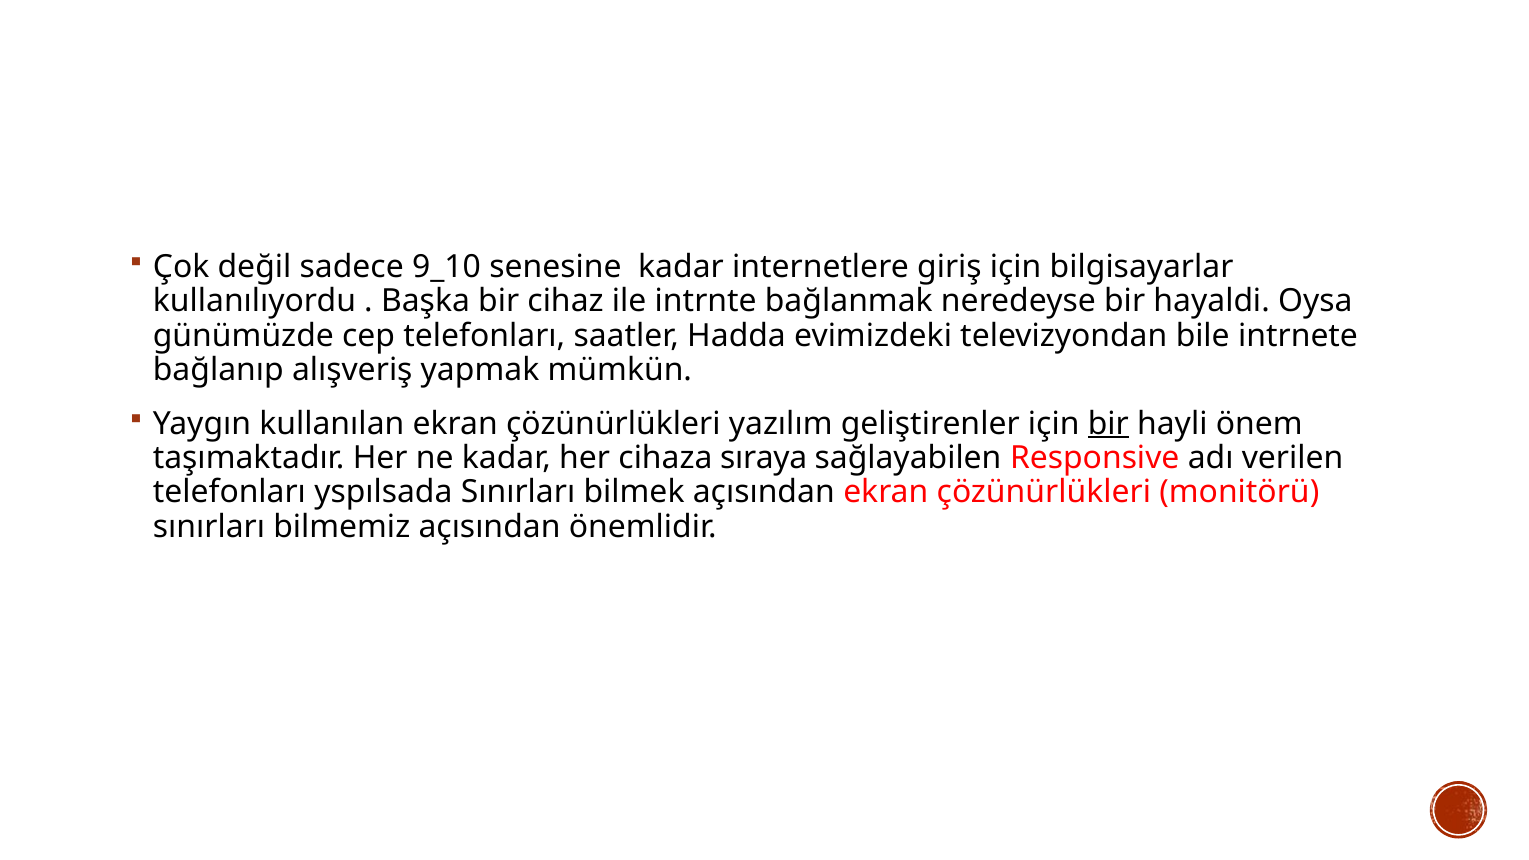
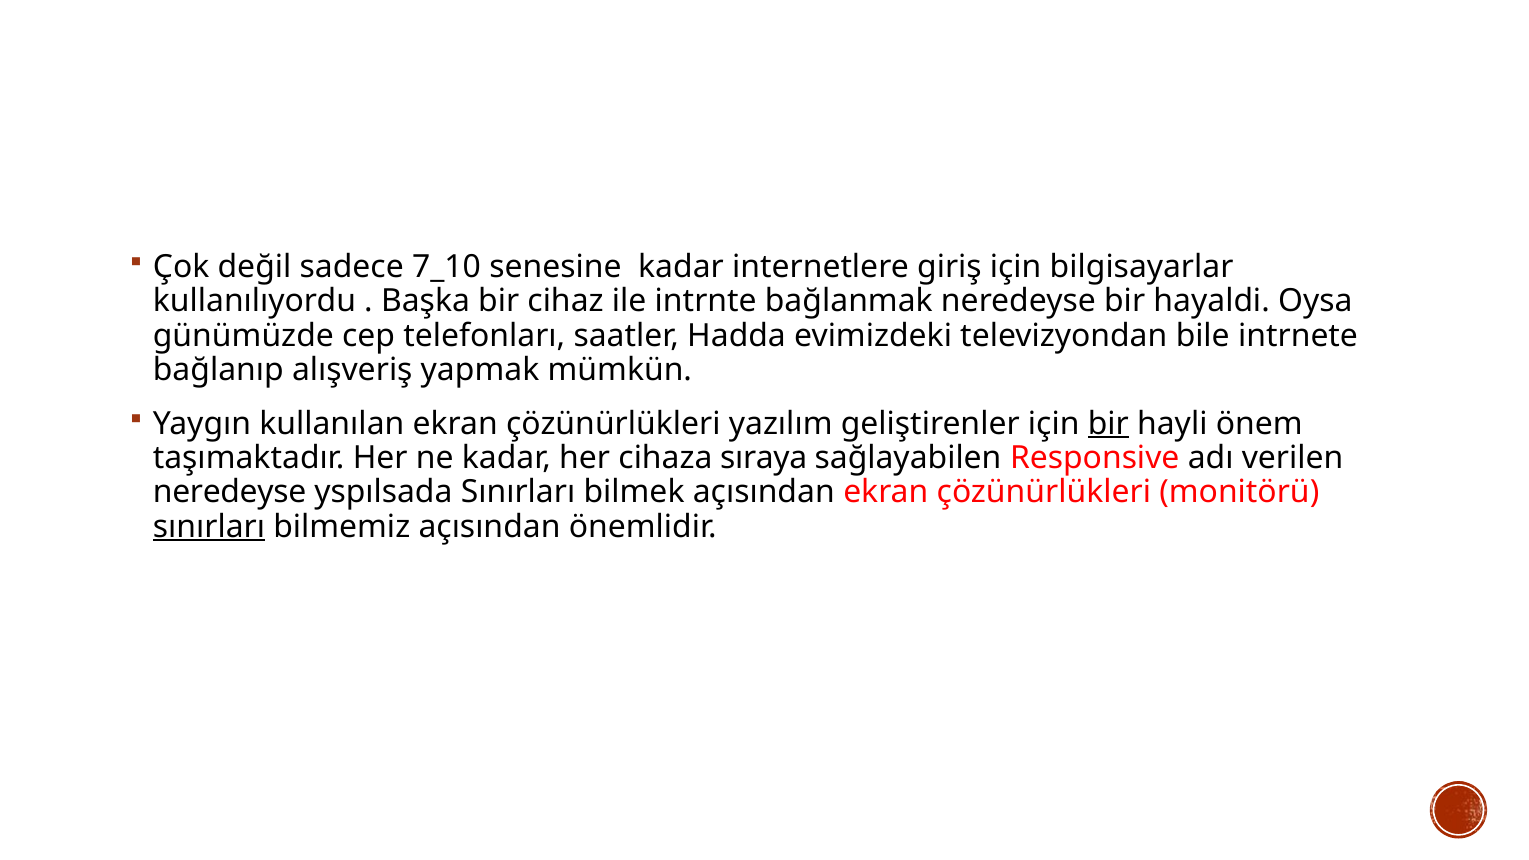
9_10: 9_10 -> 7_10
telefonları at (229, 492): telefonları -> neredeyse
sınırları at (209, 527) underline: none -> present
